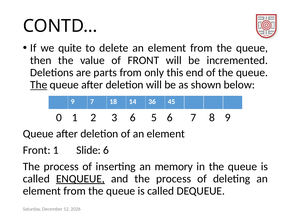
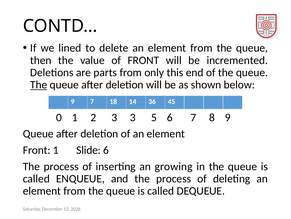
quite: quite -> lined
3 6: 6 -> 3
memory: memory -> growing
ENQUEUE underline: present -> none
